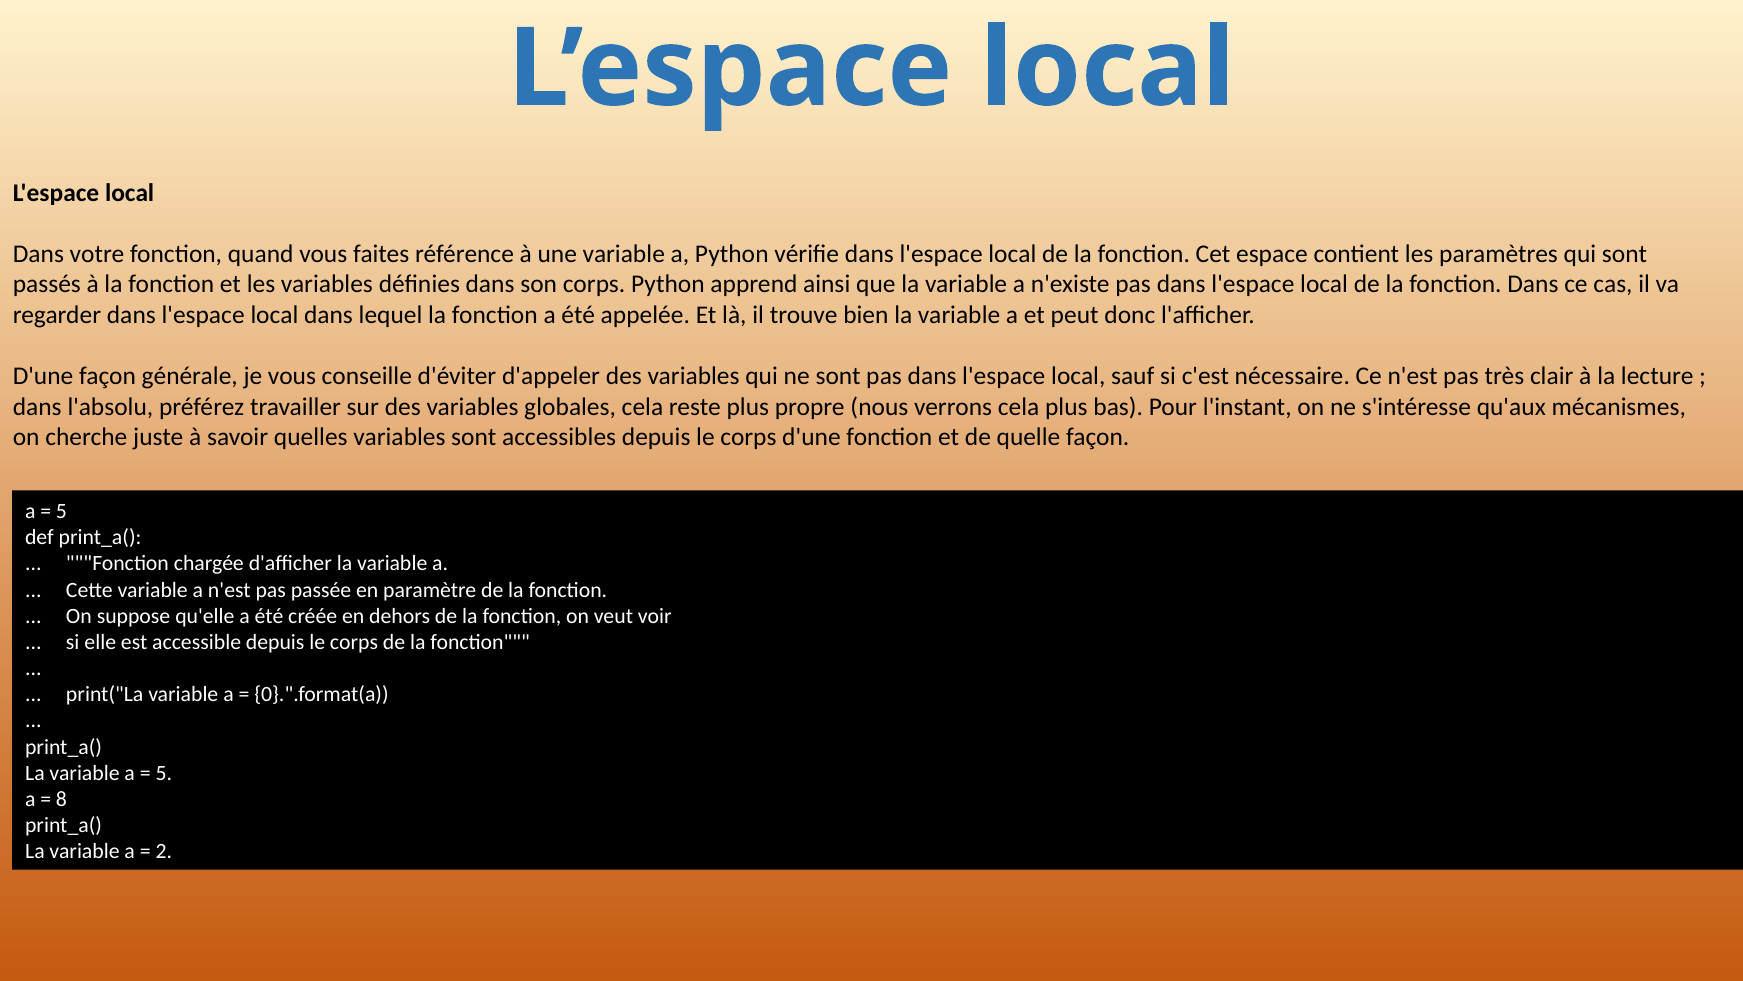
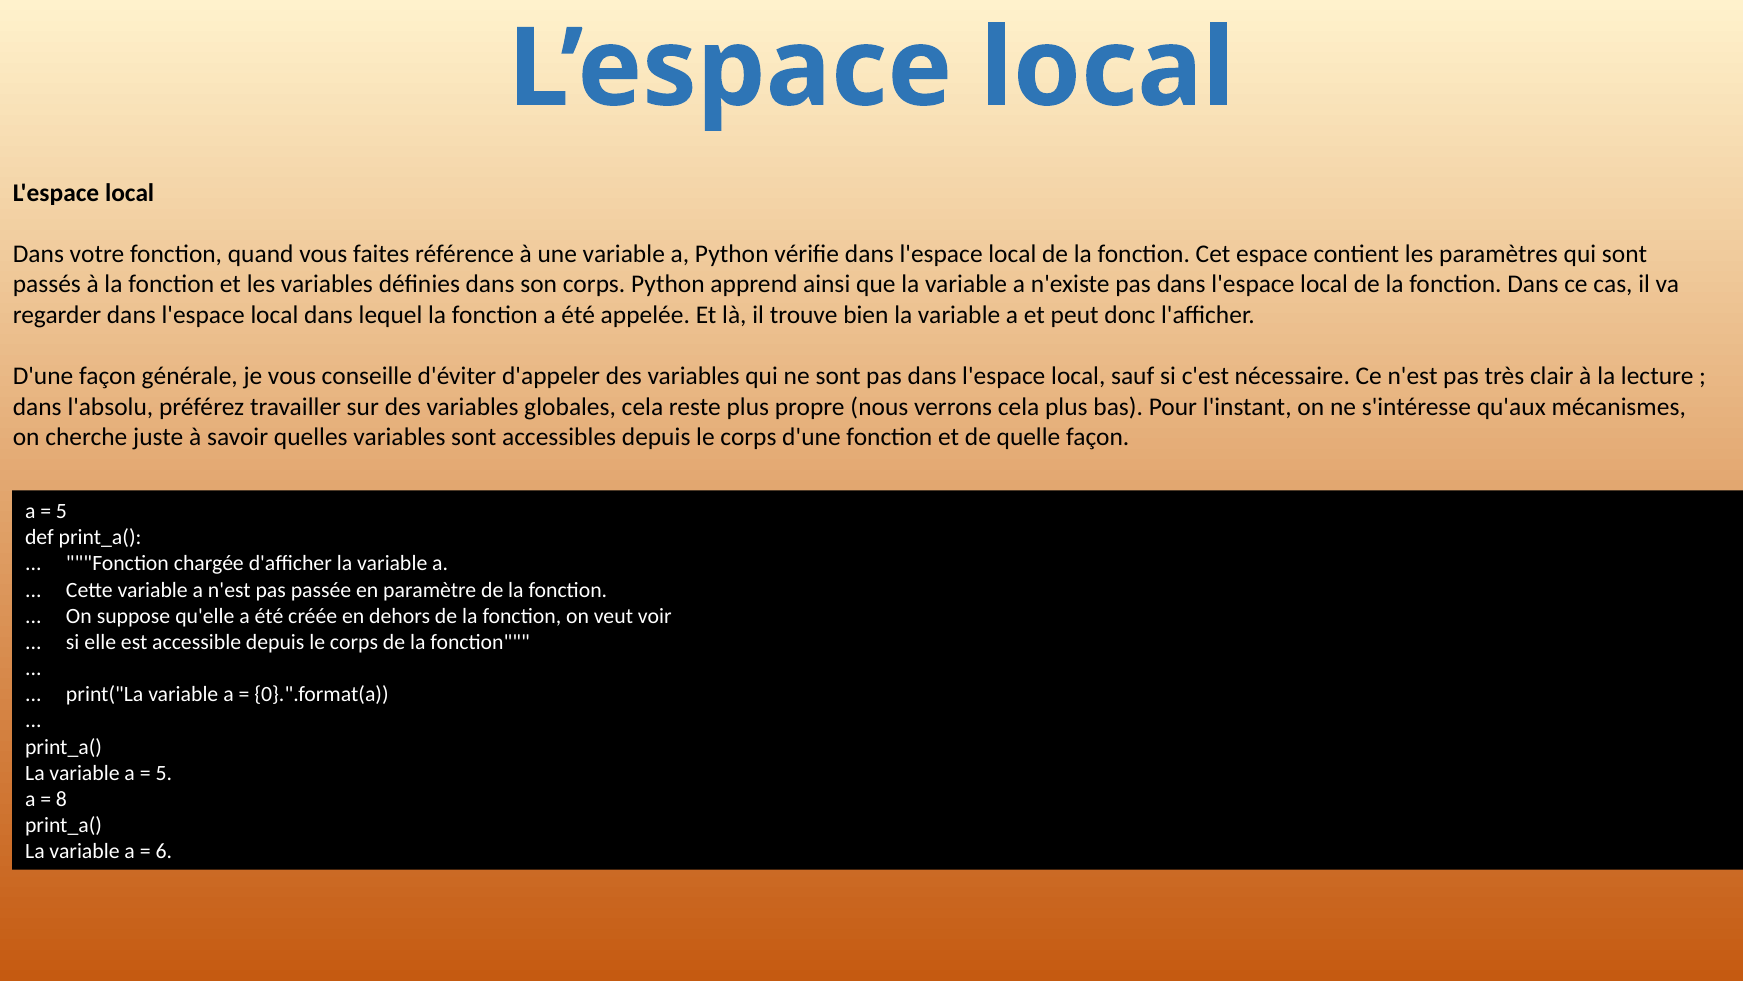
2: 2 -> 6
